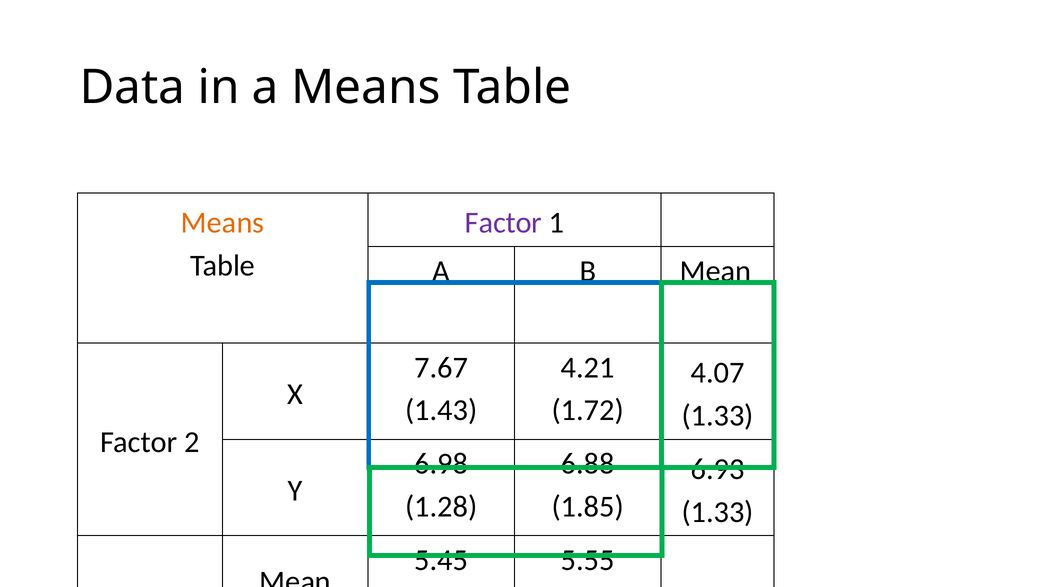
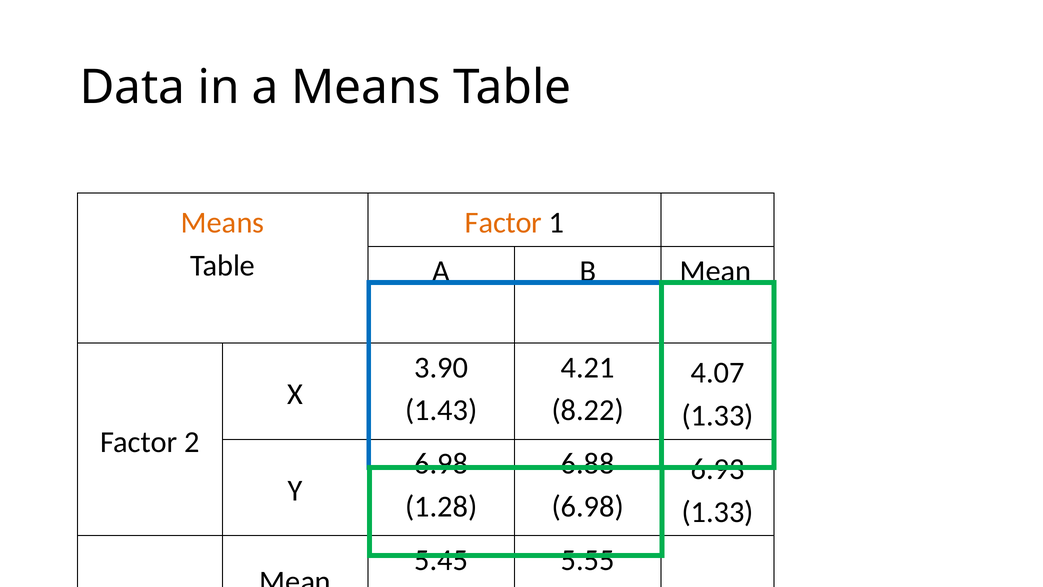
Factor at (503, 223) colour: purple -> orange
7.67: 7.67 -> 3.90
1.72: 1.72 -> 8.22
1.85 at (588, 506): 1.85 -> 6.98
